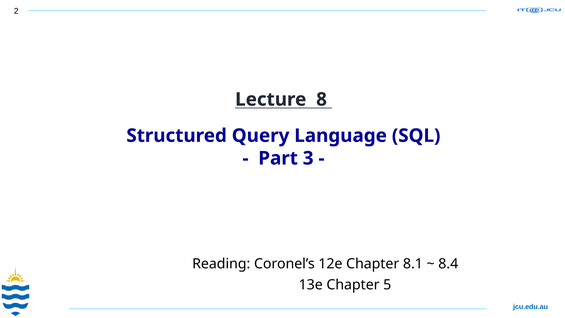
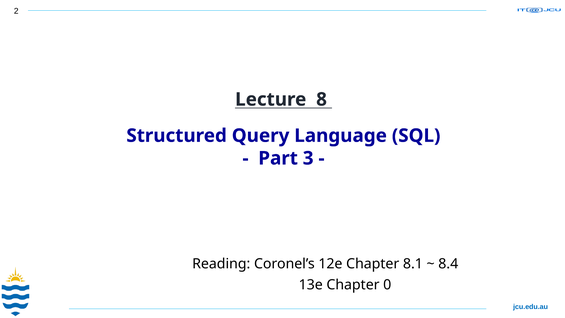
5: 5 -> 0
